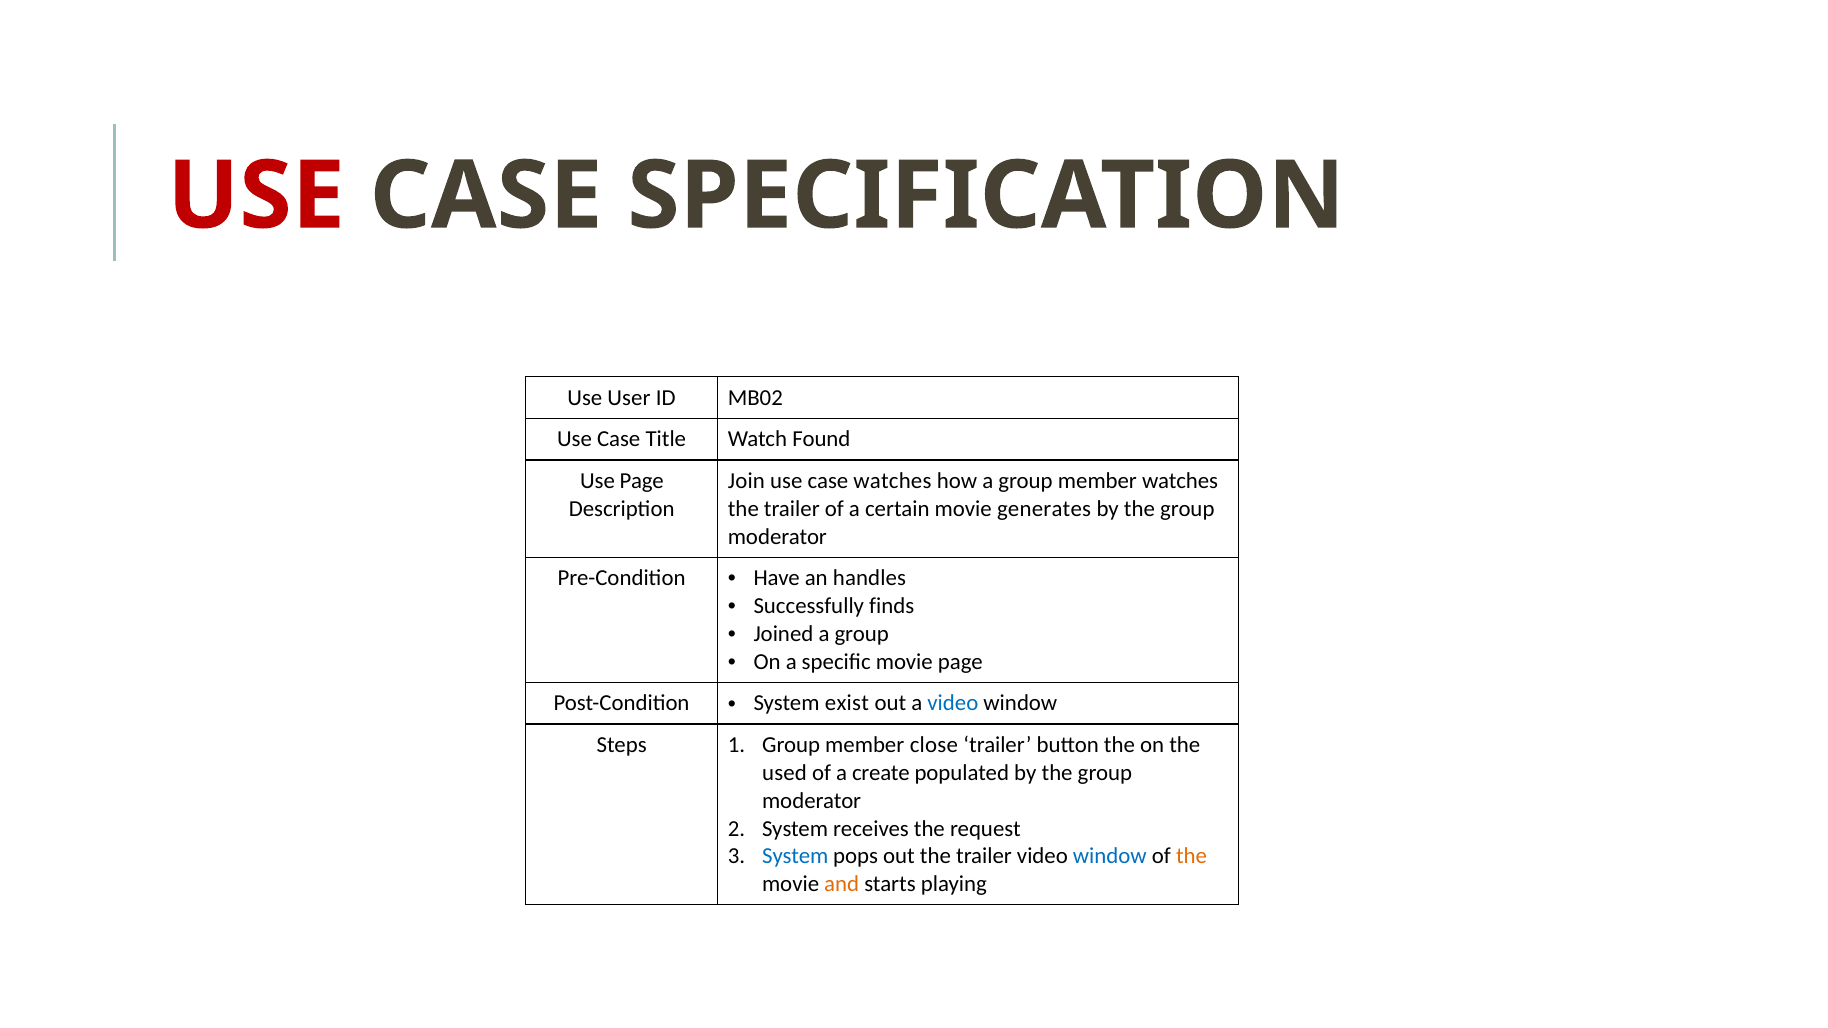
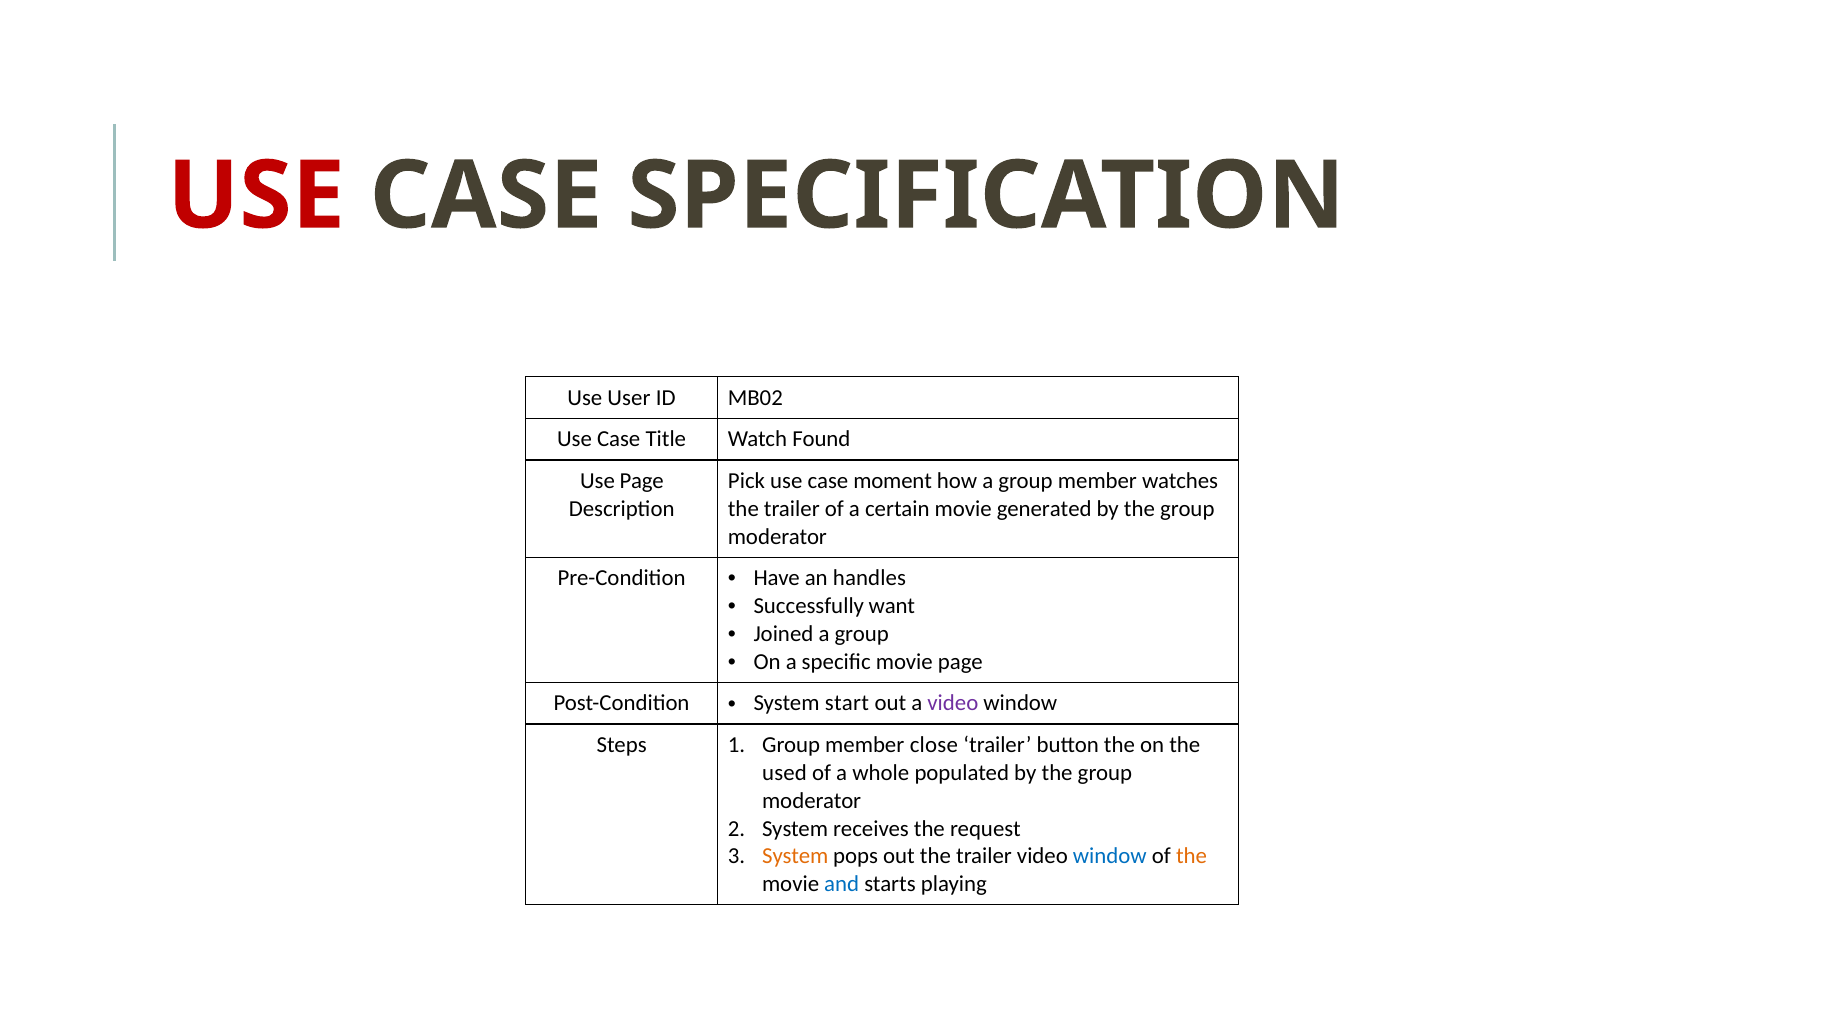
Join: Join -> Pick
case watches: watches -> moment
generates: generates -> generated
finds: finds -> want
exist: exist -> start
video at (953, 704) colour: blue -> purple
create: create -> whole
System at (795, 857) colour: blue -> orange
and colour: orange -> blue
